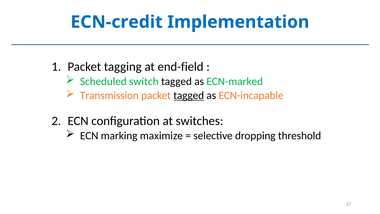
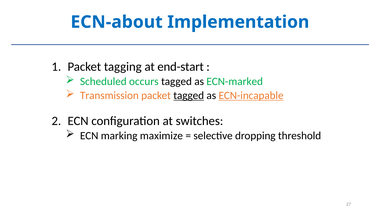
ECN-credit: ECN-credit -> ECN-about
end-field: end-field -> end-start
switch: switch -> occurs
ECN-incapable underline: none -> present
